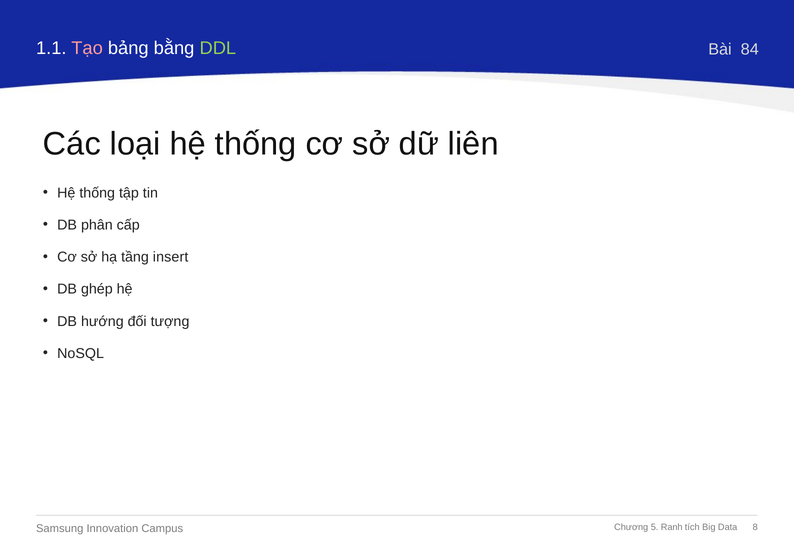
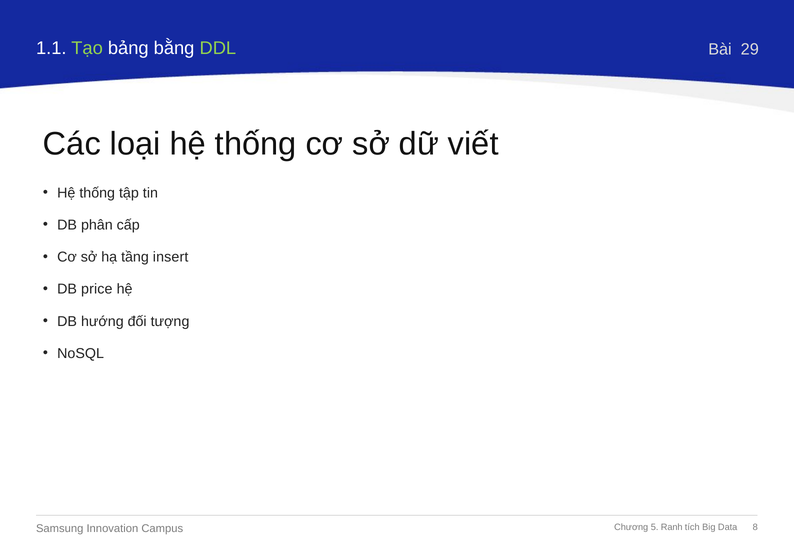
Tạo colour: pink -> light green
84: 84 -> 29
liên: liên -> viết
ghép: ghép -> price
